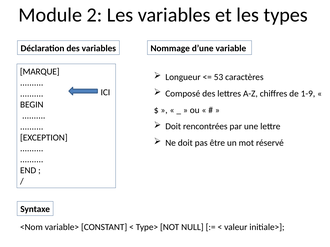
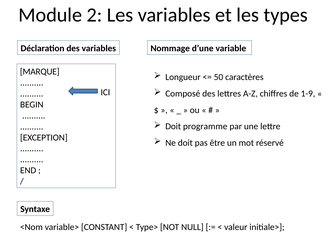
53: 53 -> 50
rencontrées: rencontrées -> programme
